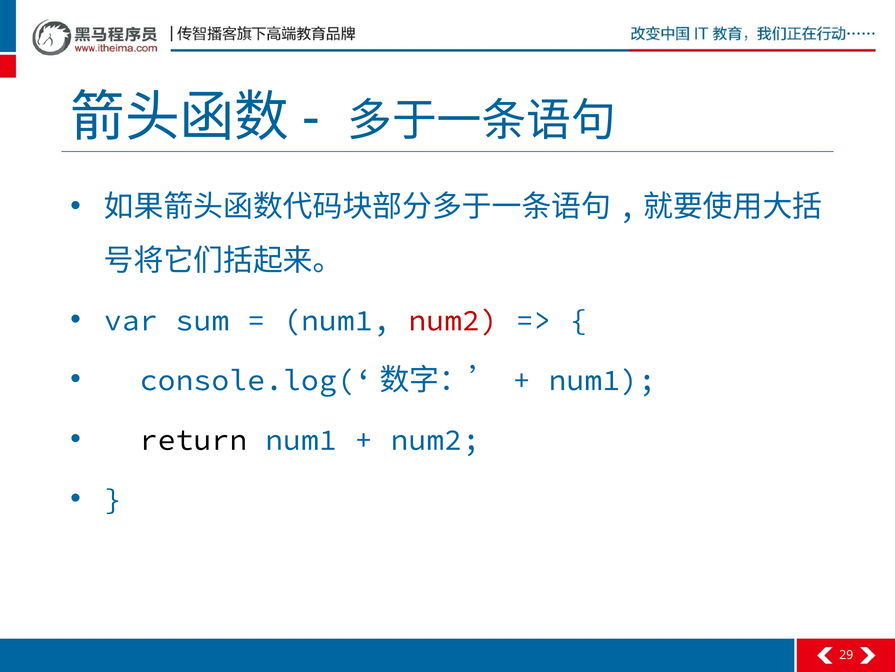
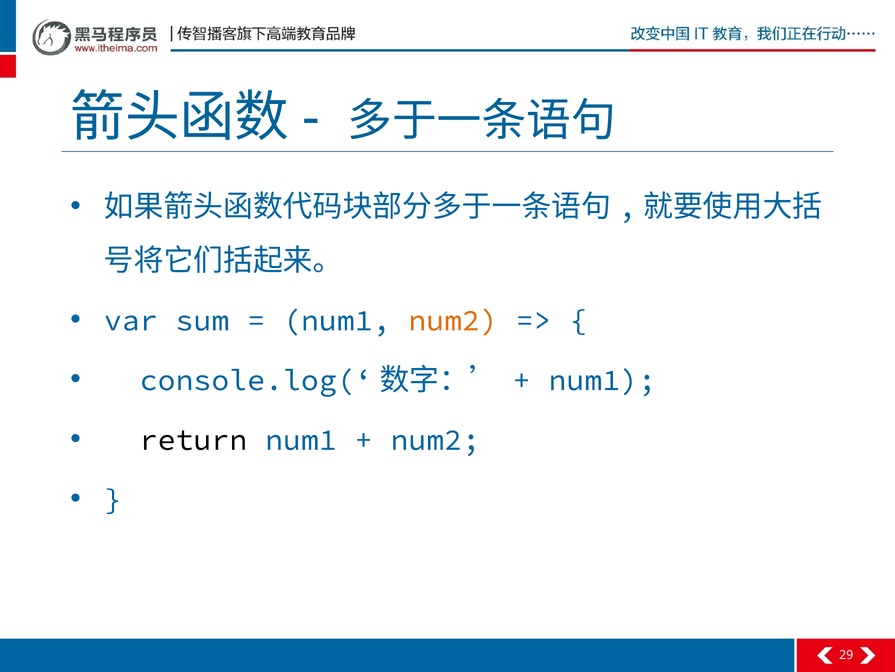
num2 at (453, 320) colour: red -> orange
